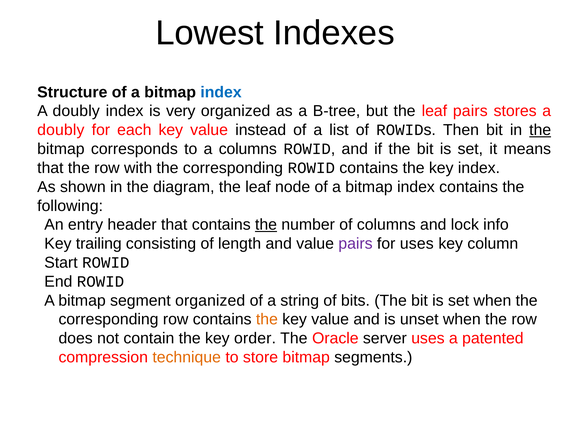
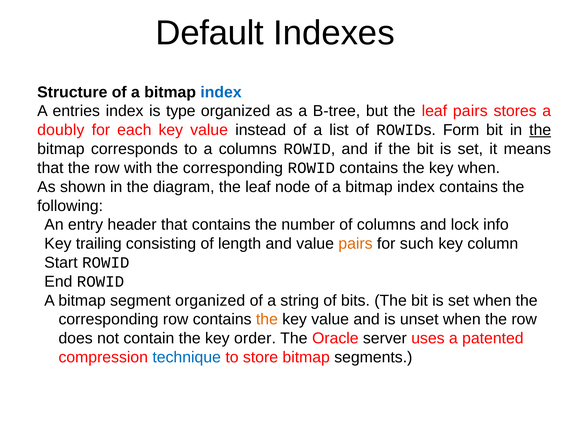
Lowest: Lowest -> Default
doubly at (76, 111): doubly -> entries
very: very -> type
Then: Then -> Form
key index: index -> when
the at (266, 225) underline: present -> none
pairs at (355, 244) colour: purple -> orange
for uses: uses -> such
technique colour: orange -> blue
